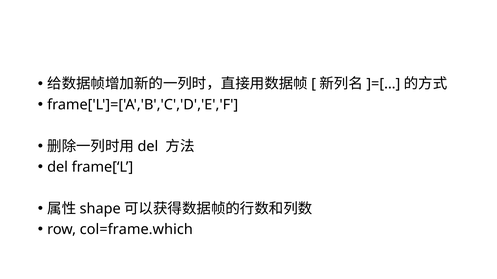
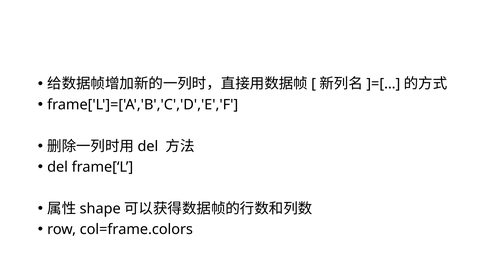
col=frame.which: col=frame.which -> col=frame.colors
